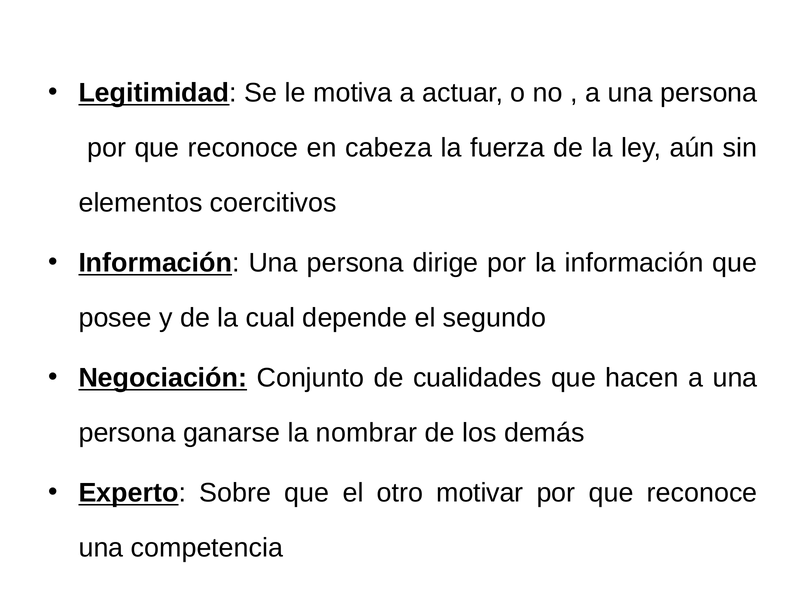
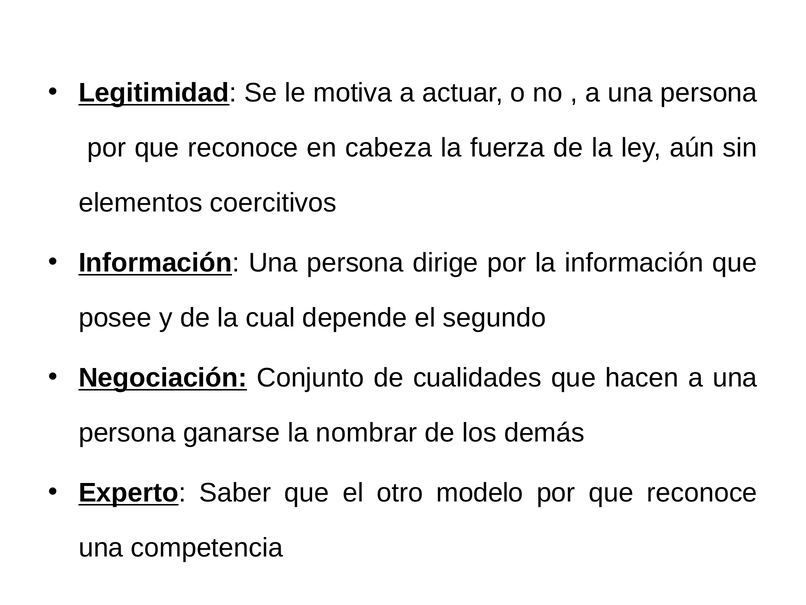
Sobre: Sobre -> Saber
motivar: motivar -> modelo
